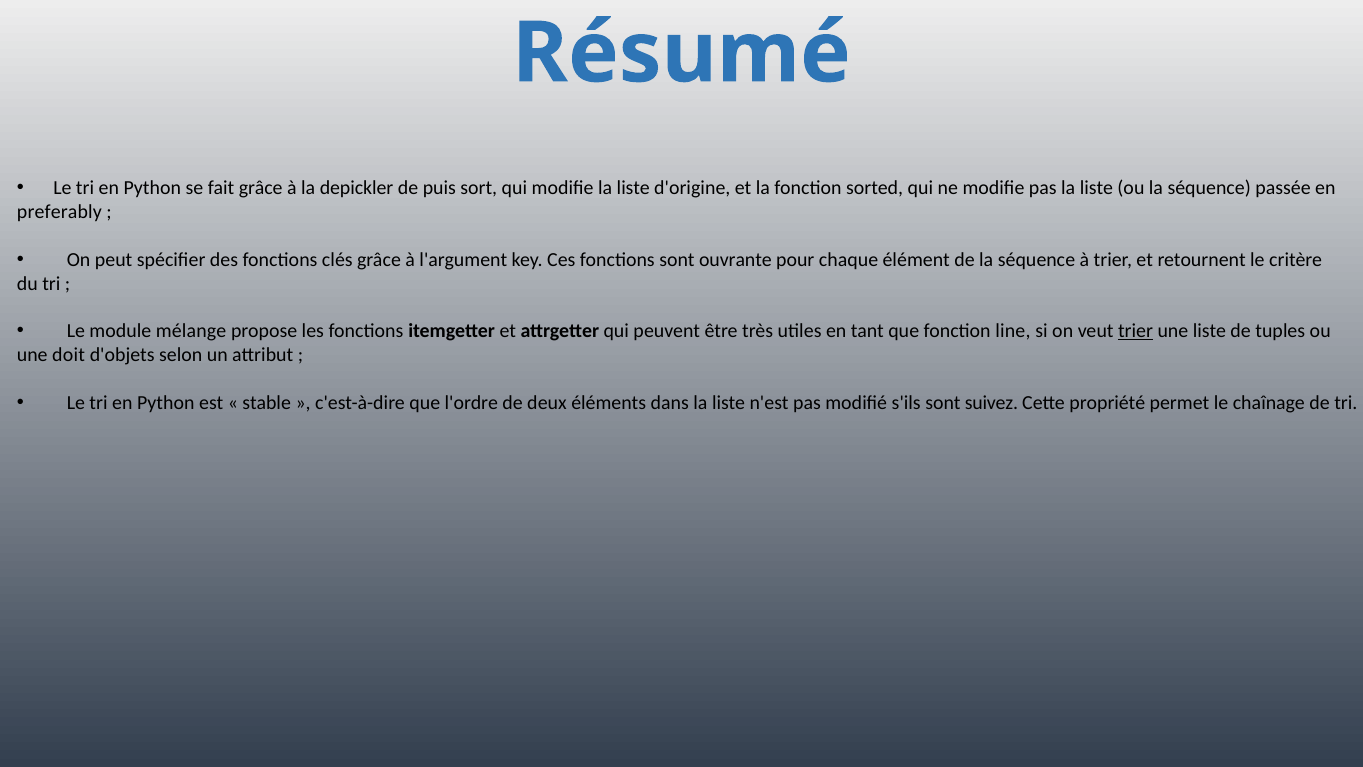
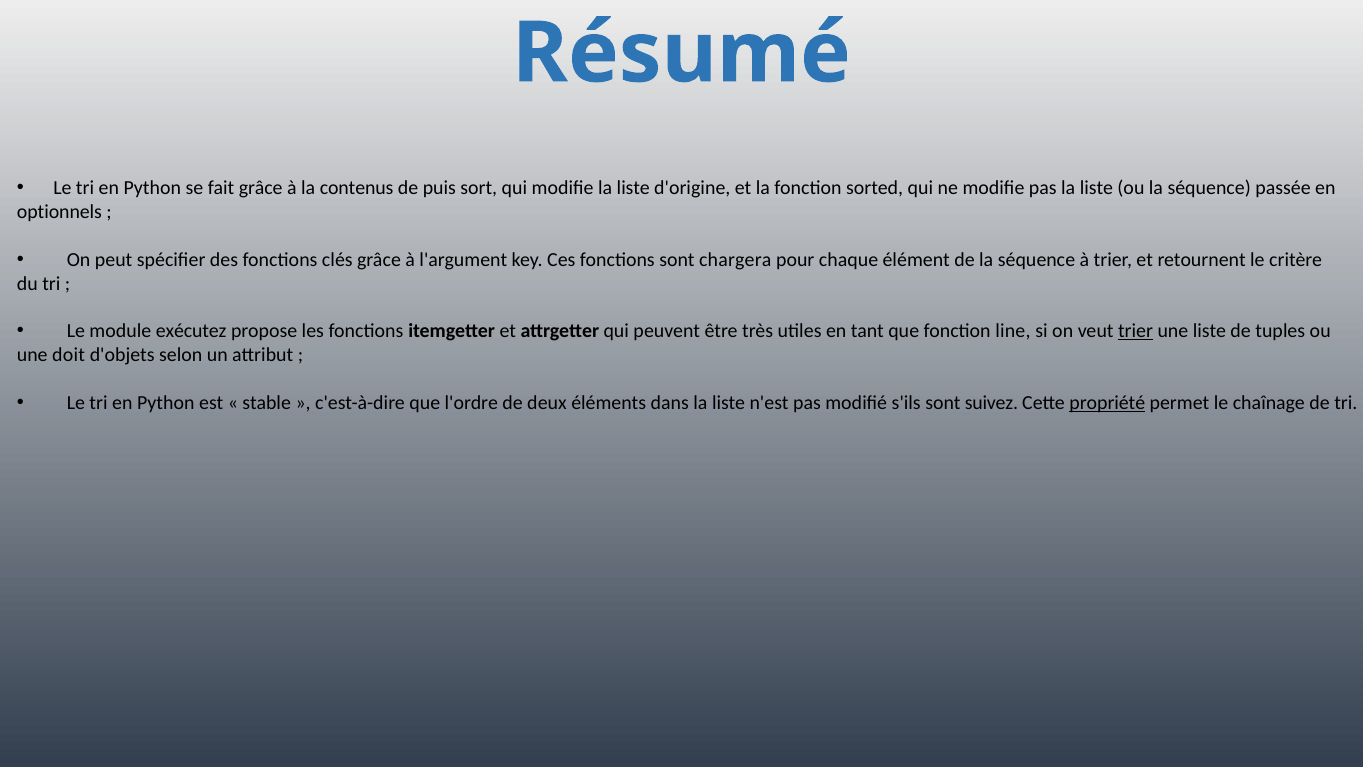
depickler: depickler -> contenus
preferably: preferably -> optionnels
ouvrante: ouvrante -> chargera
mélange: mélange -> exécutez
propriété underline: none -> present
